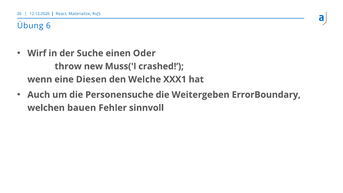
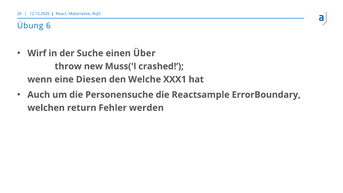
Oder: Oder -> Über
Weitergeben: Weitergeben -> Reactsample
bauen: bauen -> return
sinnvoll: sinnvoll -> werden
